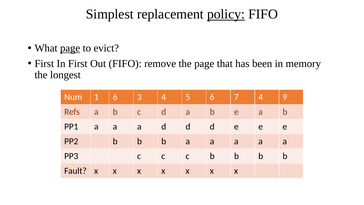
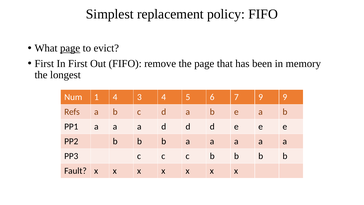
policy underline: present -> none
1 6: 6 -> 4
7 4: 4 -> 9
